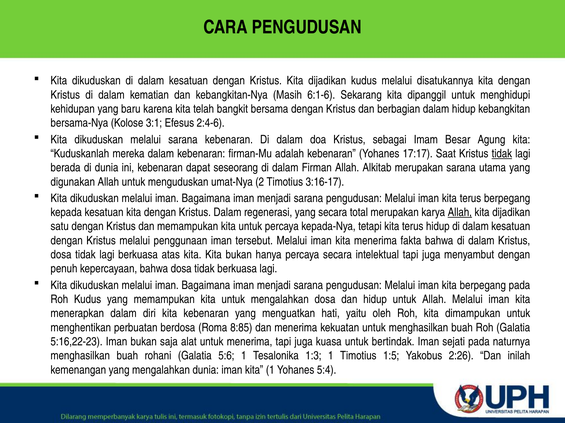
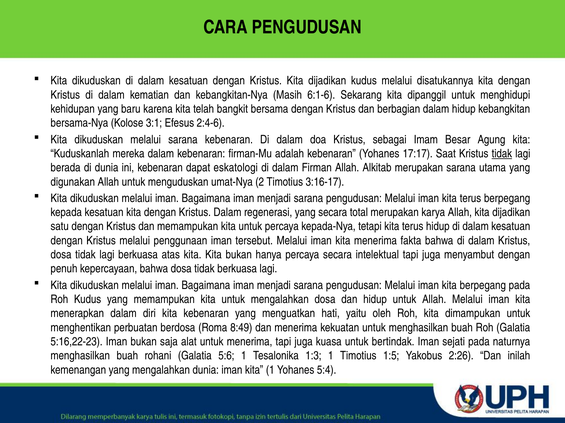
seseorang: seseorang -> eskatologi
Allah at (460, 213) underline: present -> none
8:85: 8:85 -> 8:49
